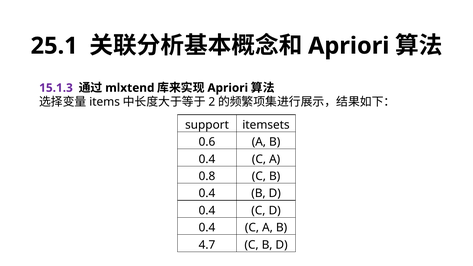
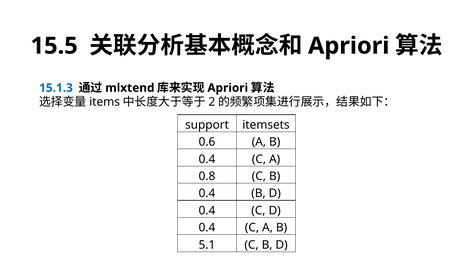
25.1: 25.1 -> 15.5
15.1.3 colour: purple -> blue
4.7: 4.7 -> 5.1
